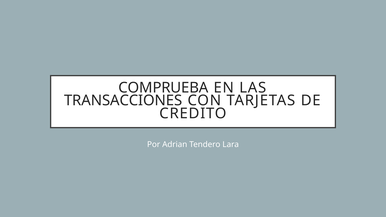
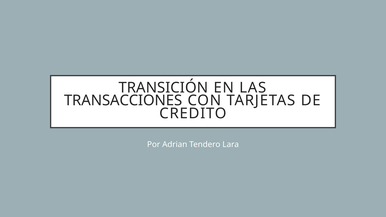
COMPRUEBA: COMPRUEBA -> TRANSICIÓN
